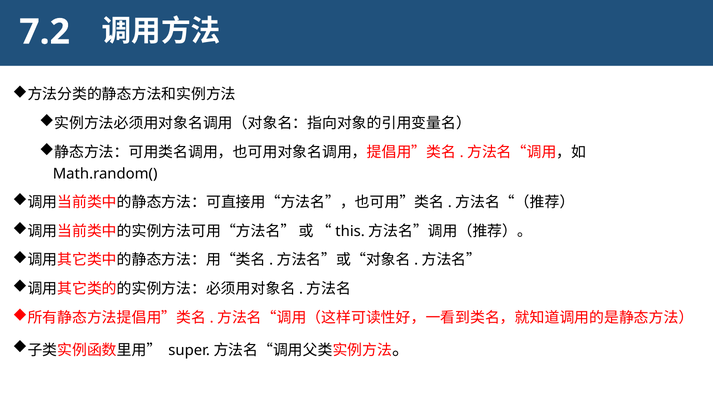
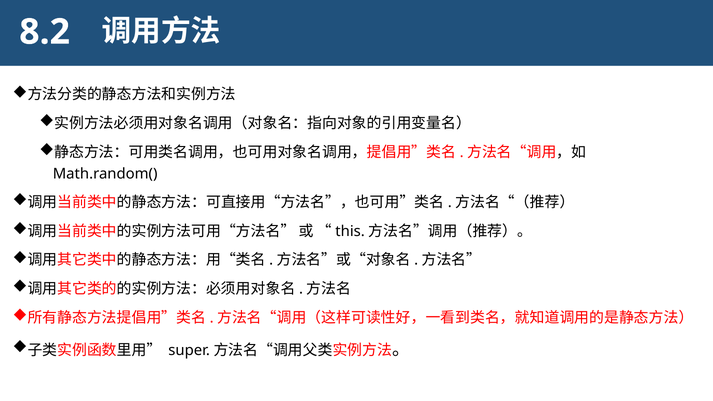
7.2: 7.2 -> 8.2
